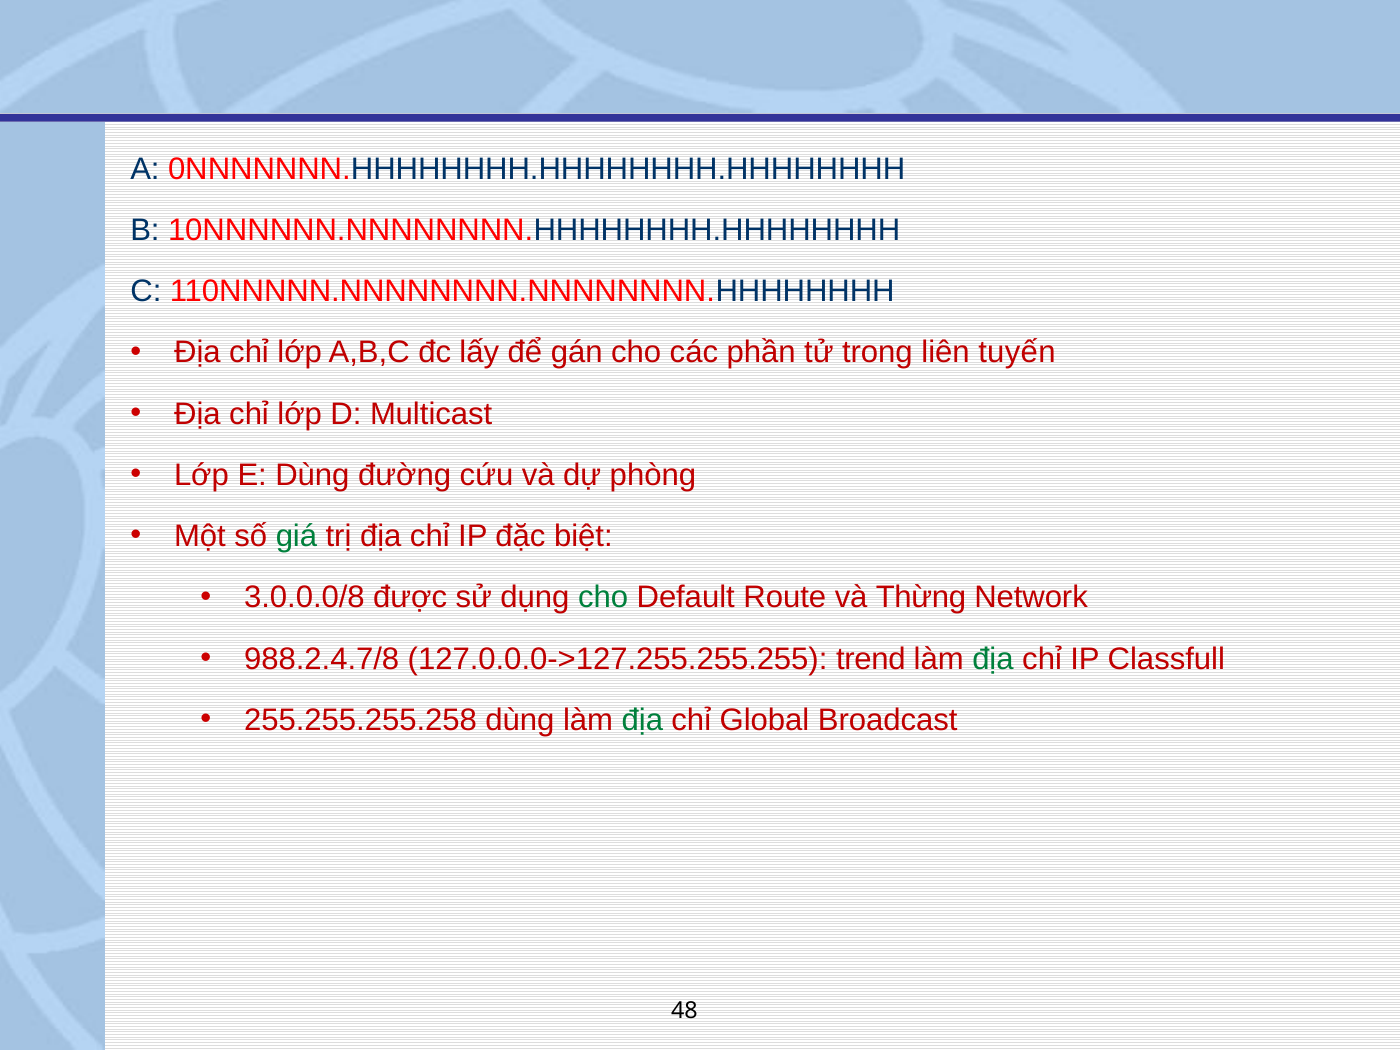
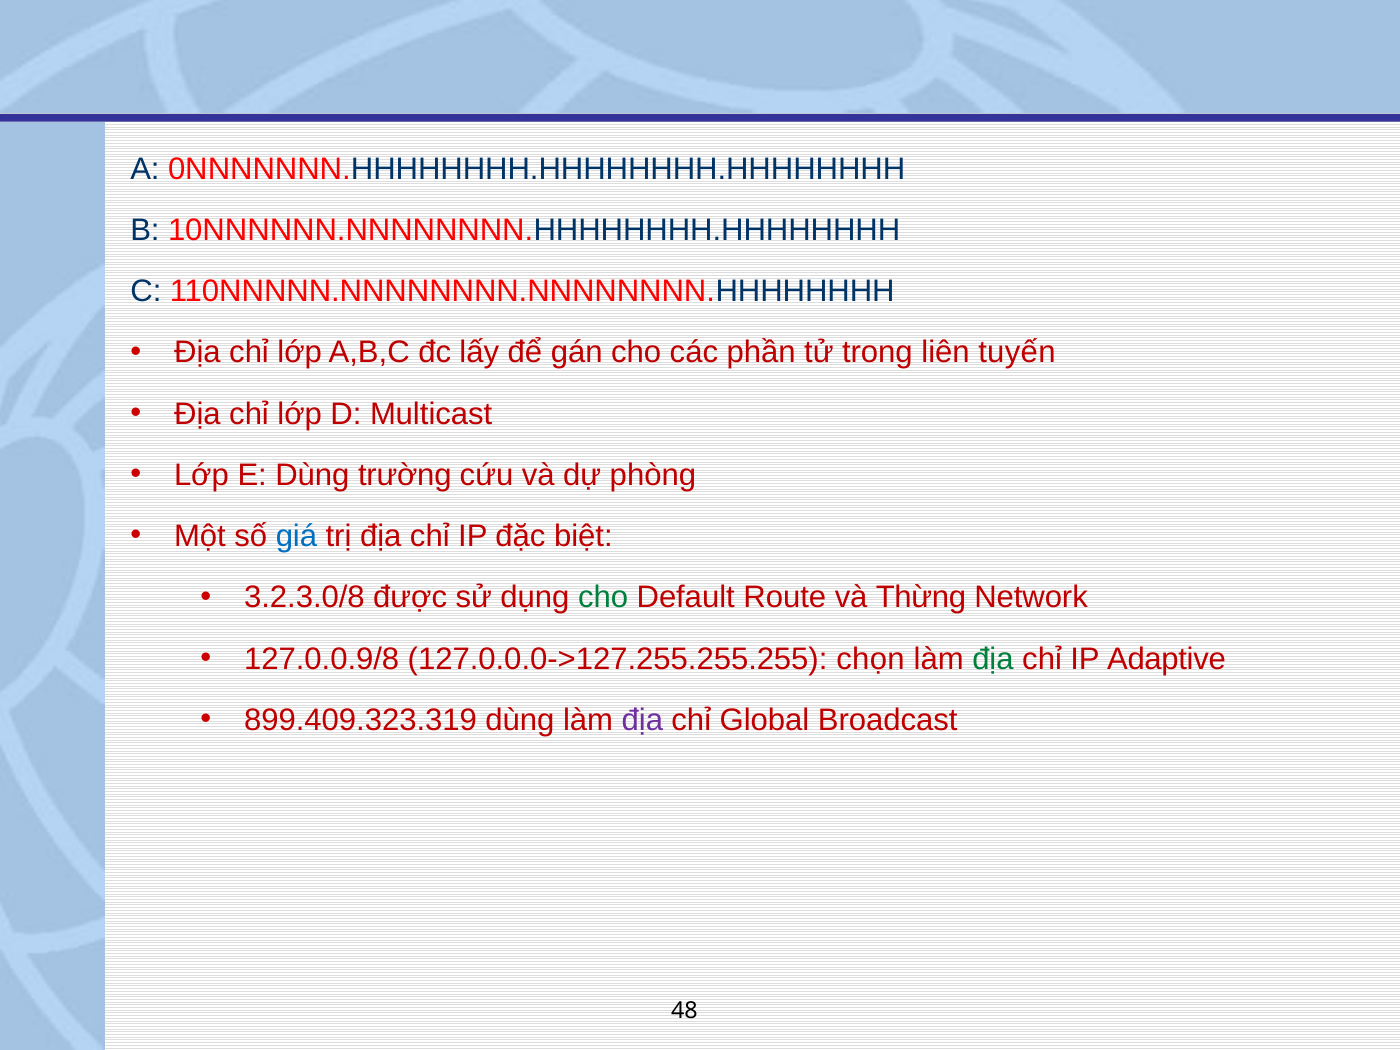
đường: đường -> trường
giá colour: green -> blue
3.0.0.0/8: 3.0.0.0/8 -> 3.2.3.0/8
988.2.4.7/8: 988.2.4.7/8 -> 127.0.0.9/8
trend: trend -> chọn
Classfull: Classfull -> Adaptive
255.255.255.258: 255.255.255.258 -> 899.409.323.319
địa at (642, 720) colour: green -> purple
